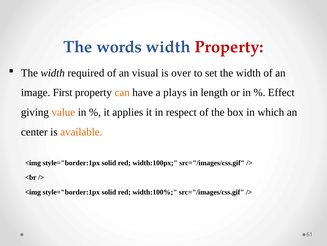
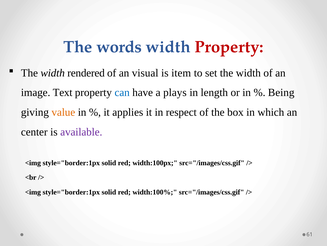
required: required -> rendered
over: over -> item
First: First -> Text
can colour: orange -> blue
Effect: Effect -> Being
available colour: orange -> purple
